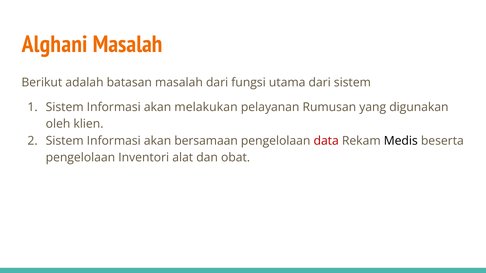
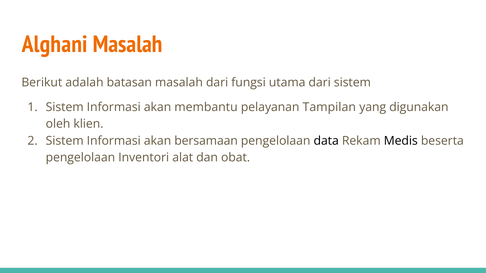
melakukan: melakukan -> membantu
Rumusan: Rumusan -> Tampilan
data colour: red -> black
